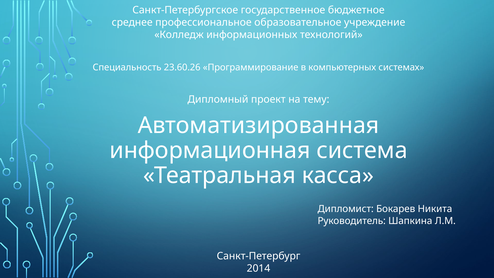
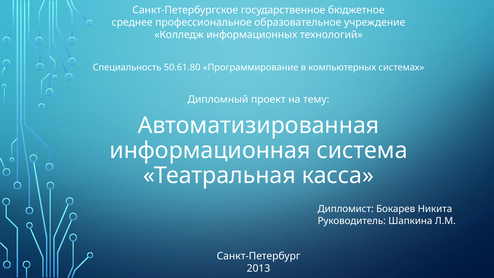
23.60.26: 23.60.26 -> 50.61.80
2014: 2014 -> 2013
